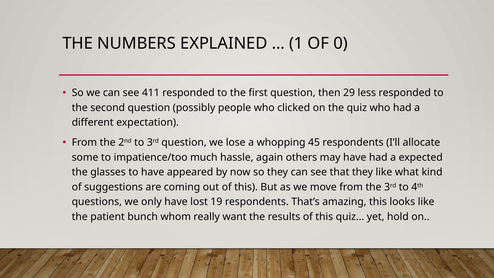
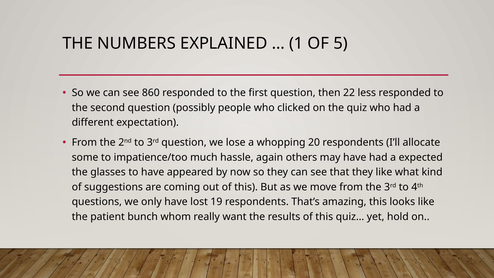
0: 0 -> 5
411: 411 -> 860
29: 29 -> 22
45: 45 -> 20
